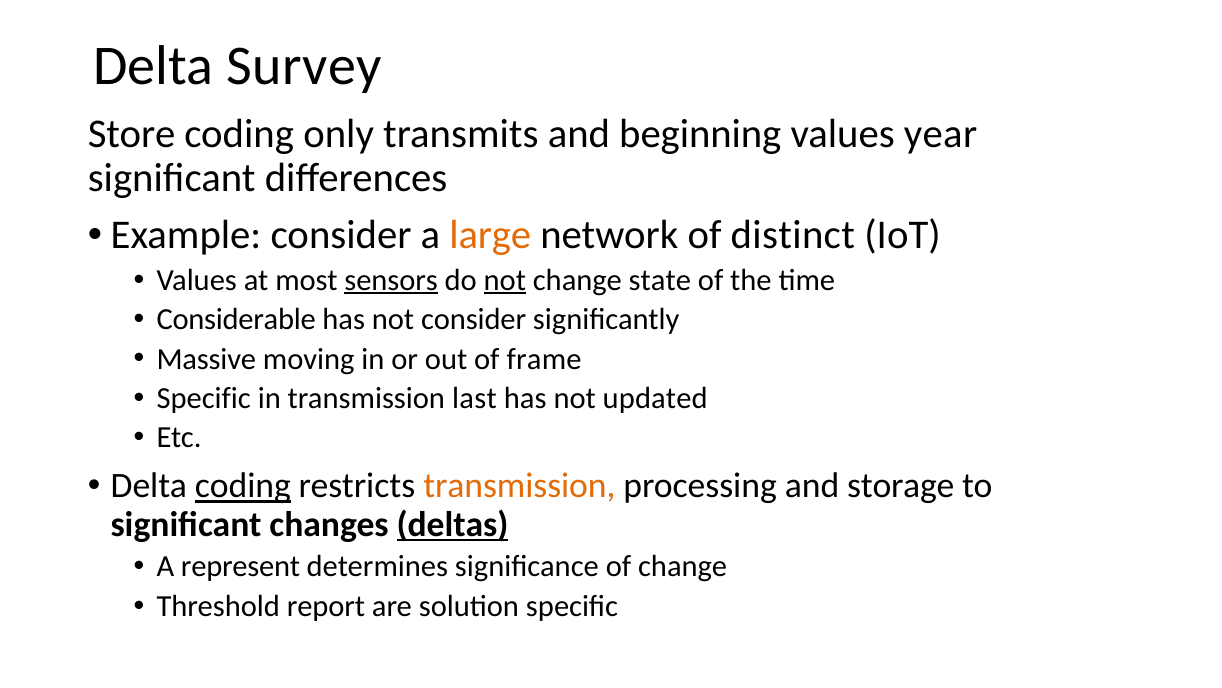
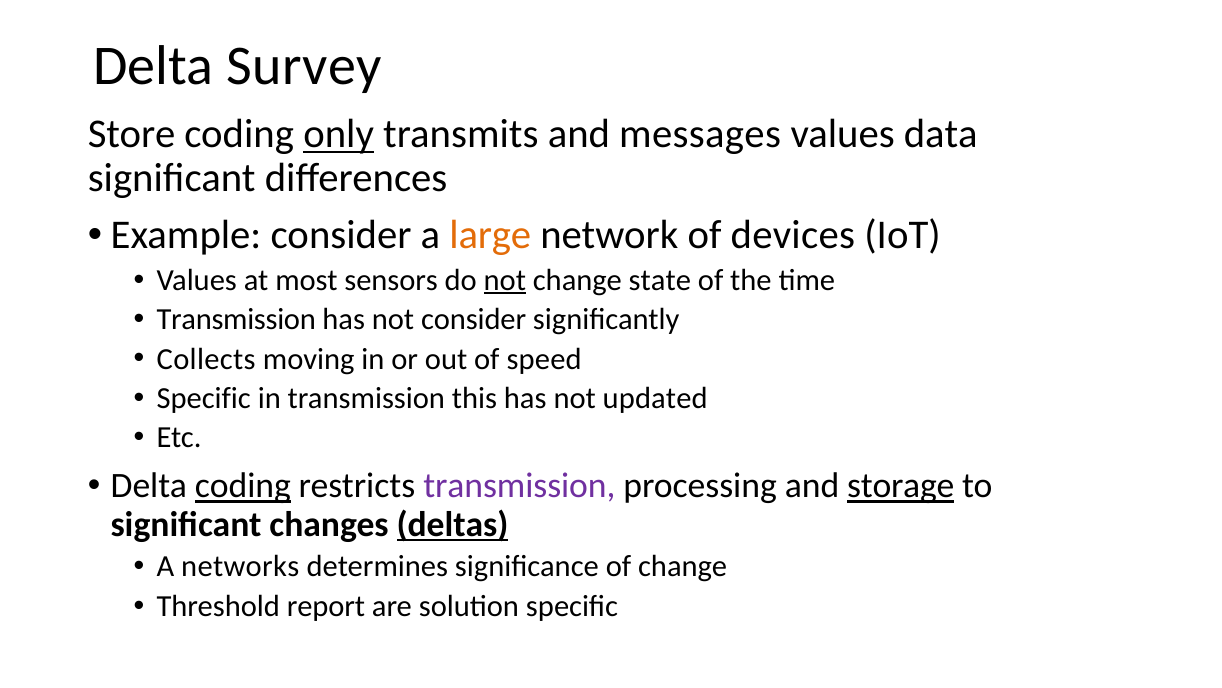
only underline: none -> present
beginning: beginning -> messages
year: year -> data
distinct: distinct -> devices
sensors underline: present -> none
Considerable at (236, 319): Considerable -> Transmission
Massive: Massive -> Collects
frame: frame -> speed
last: last -> this
transmission at (519, 486) colour: orange -> purple
storage underline: none -> present
represent: represent -> networks
